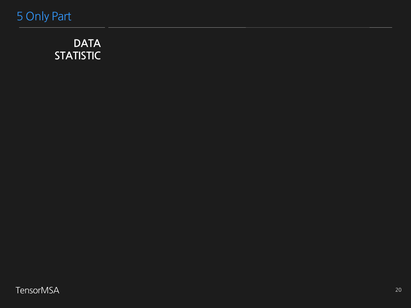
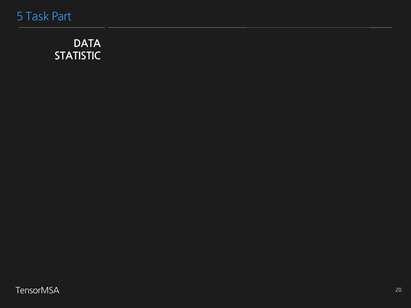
Only: Only -> Task
